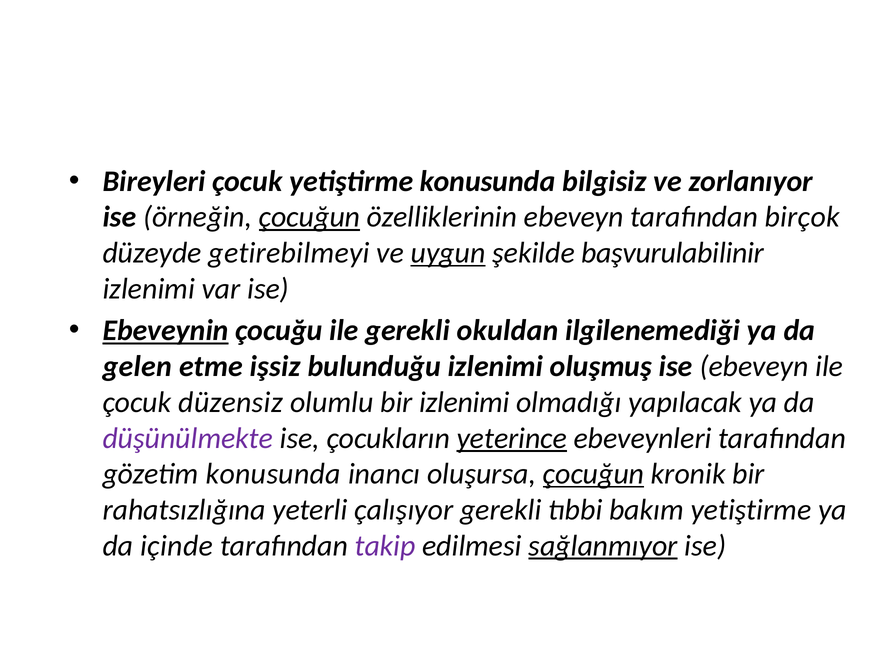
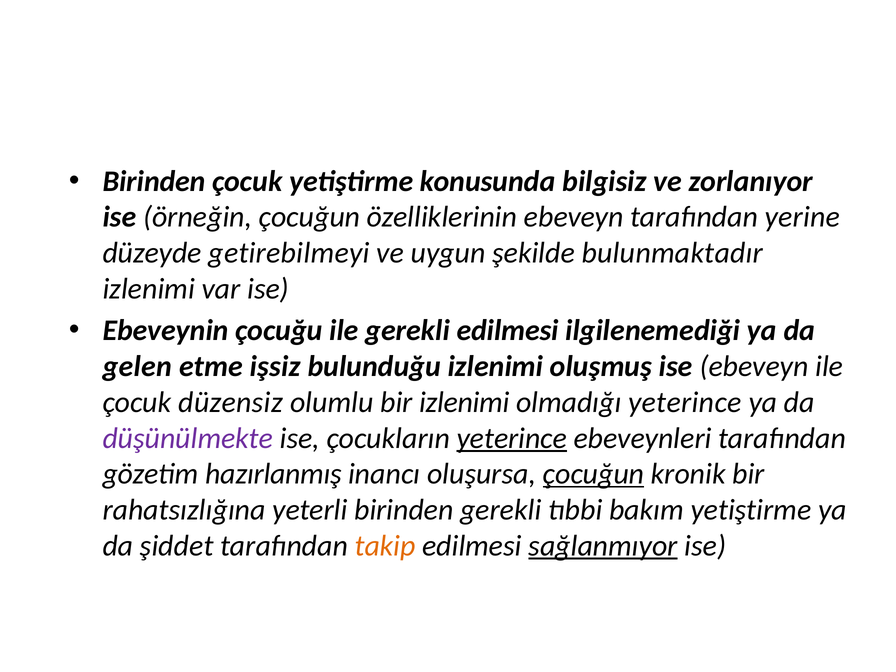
Bireyleri at (154, 181): Bireyleri -> Birinden
çocuğun at (310, 217) underline: present -> none
birçok: birçok -> yerine
uygun underline: present -> none
başvurulabilinir: başvurulabilinir -> bulunmaktadır
Ebeveynin underline: present -> none
gerekli okuldan: okuldan -> edilmesi
olmadığı yapılacak: yapılacak -> yeterince
gözetim konusunda: konusunda -> hazırlanmış
yeterli çalışıyor: çalışıyor -> birinden
içinde: içinde -> şiddet
takip colour: purple -> orange
